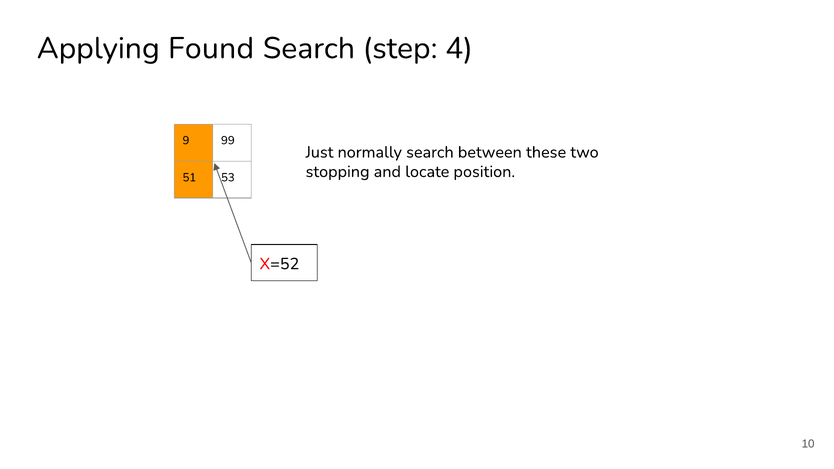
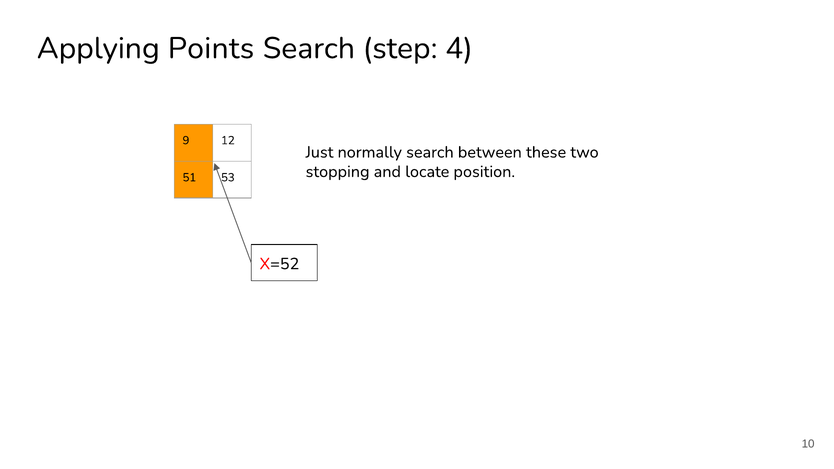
Found: Found -> Points
99: 99 -> 12
